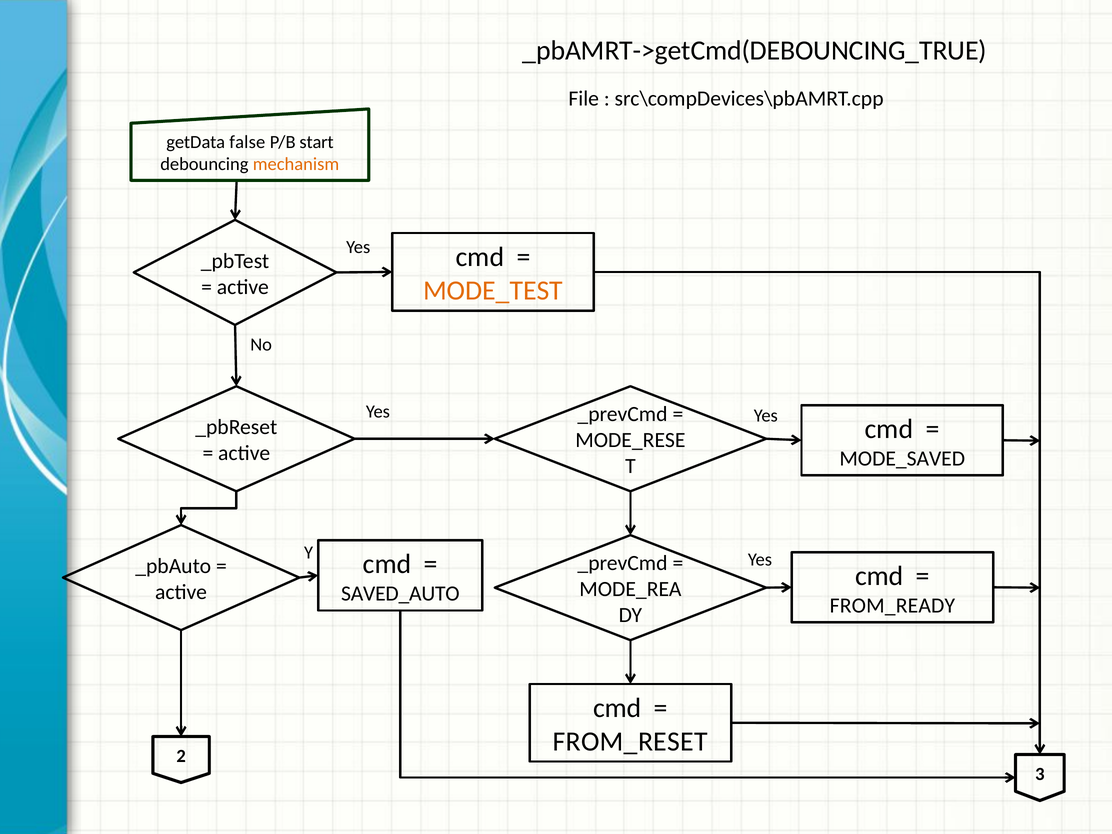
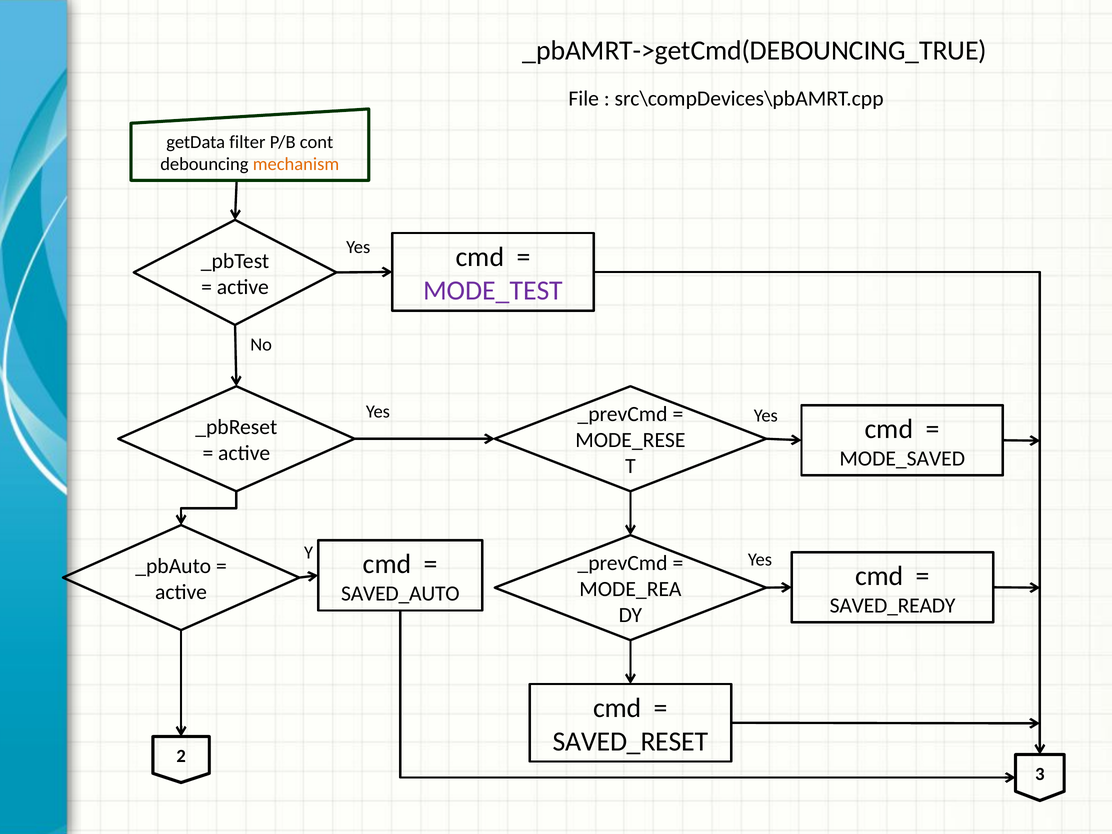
false: false -> filter
start: start -> cont
MODE_TEST colour: orange -> purple
FROM_READY: FROM_READY -> SAVED_READY
FROM_RESET: FROM_RESET -> SAVED_RESET
